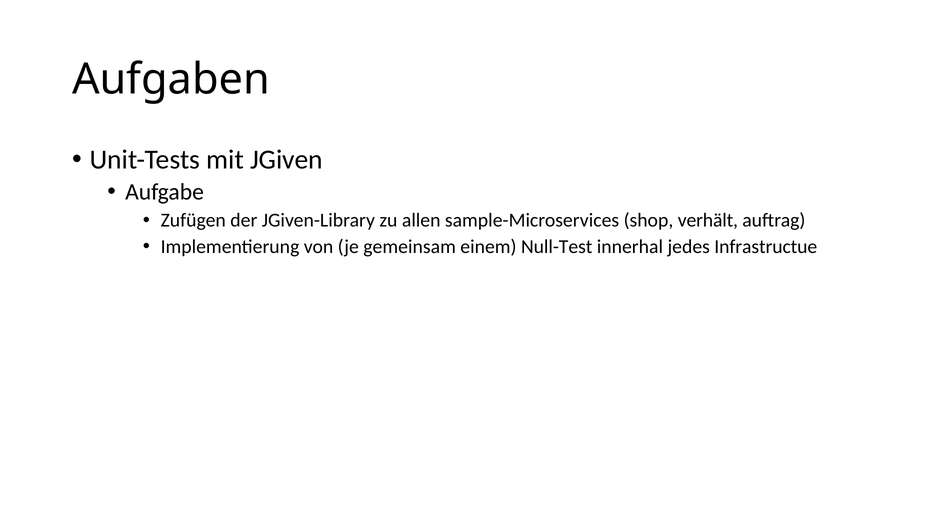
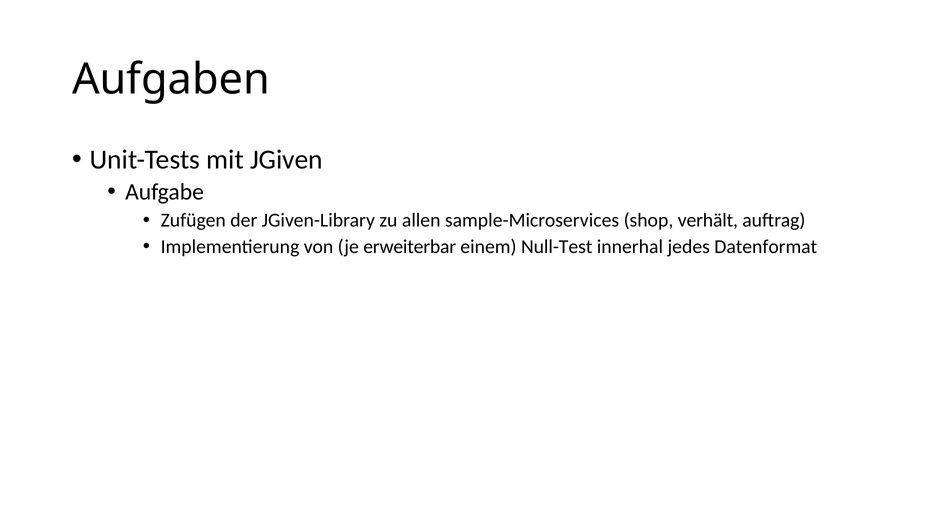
gemeinsam: gemeinsam -> erweiterbar
Infrastructue: Infrastructue -> Datenformat
